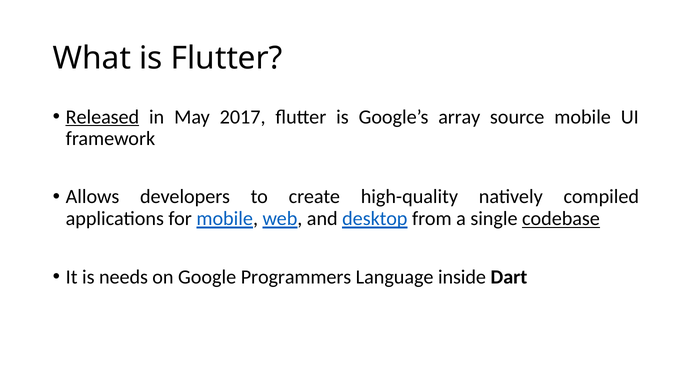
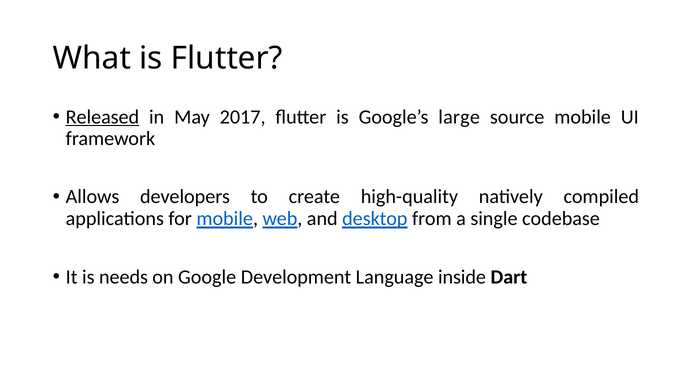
array: array -> large
codebase underline: present -> none
Programmers: Programmers -> Development
